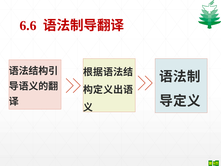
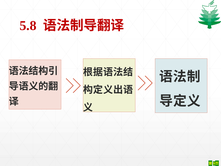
6.6: 6.6 -> 5.8
